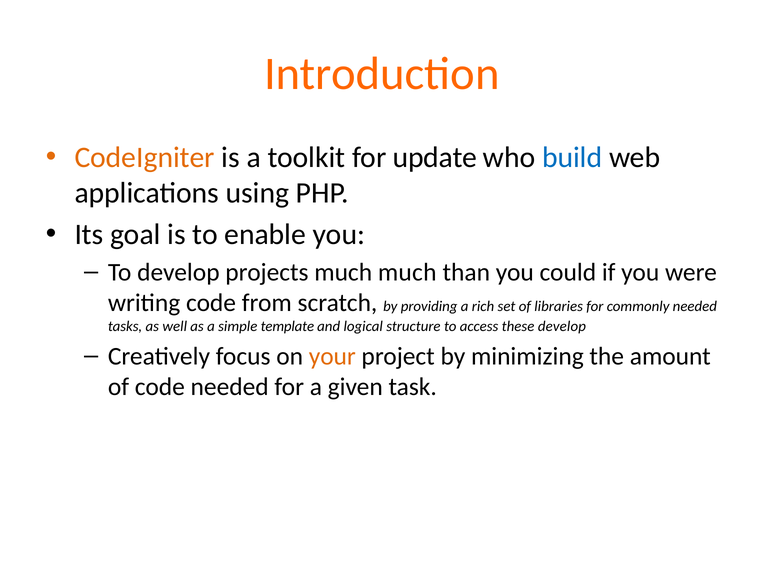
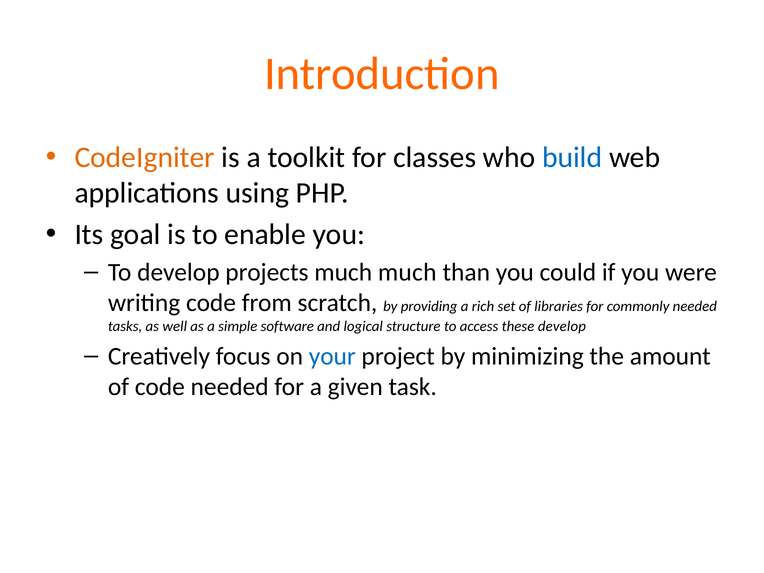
update: update -> classes
template: template -> software
your colour: orange -> blue
